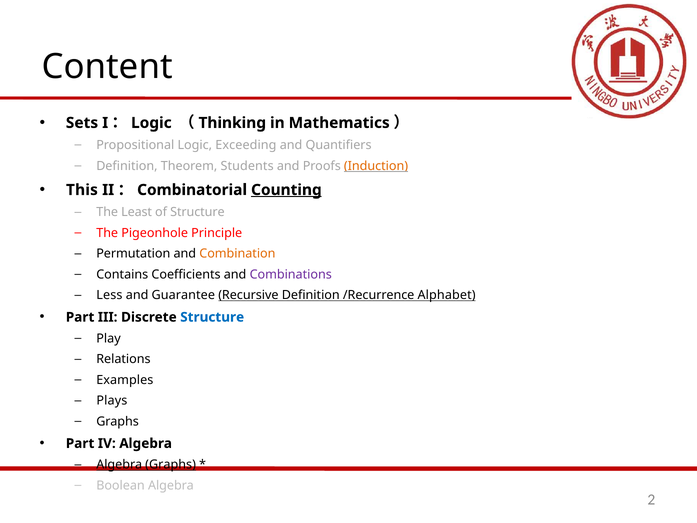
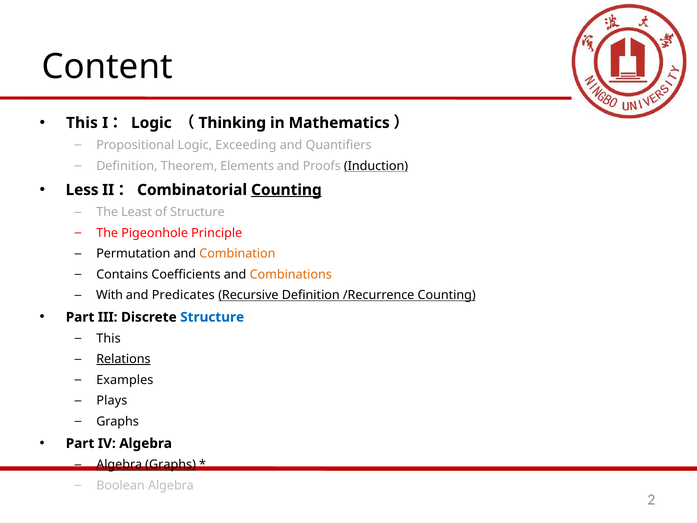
Sets at (82, 123): Sets -> This
Students: Students -> Elements
Induction colour: orange -> black
This: This -> Less
Combinations colour: purple -> orange
Less: Less -> With
Guarantee: Guarantee -> Predicates
/Recurrence Alphabet: Alphabet -> Counting
Play at (109, 338): Play -> This
Relations underline: none -> present
